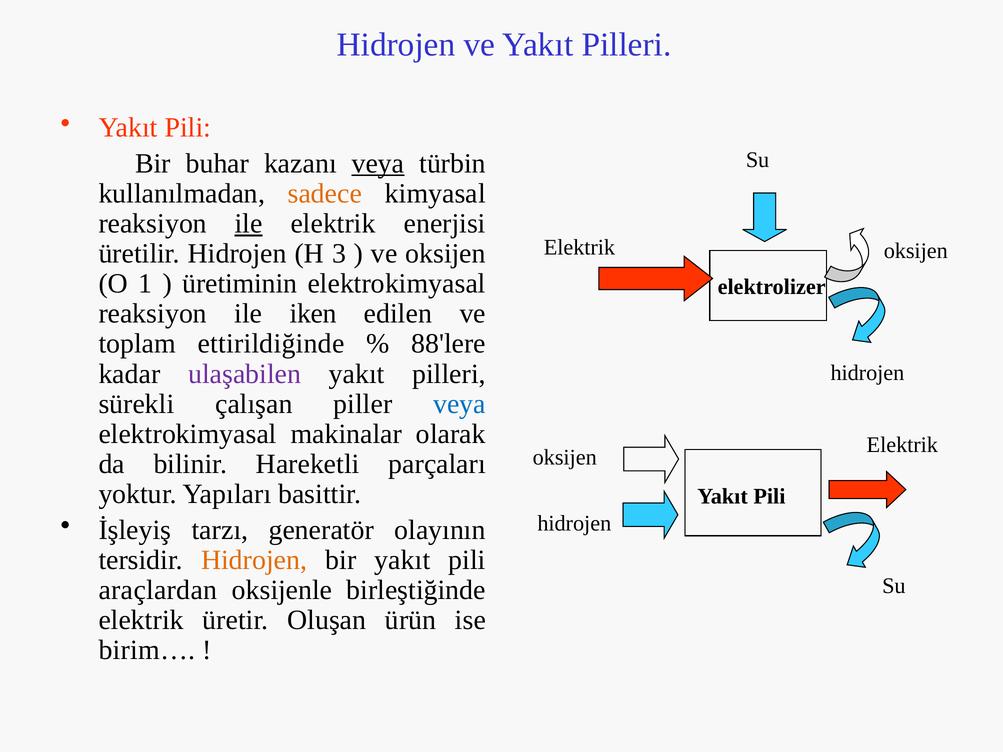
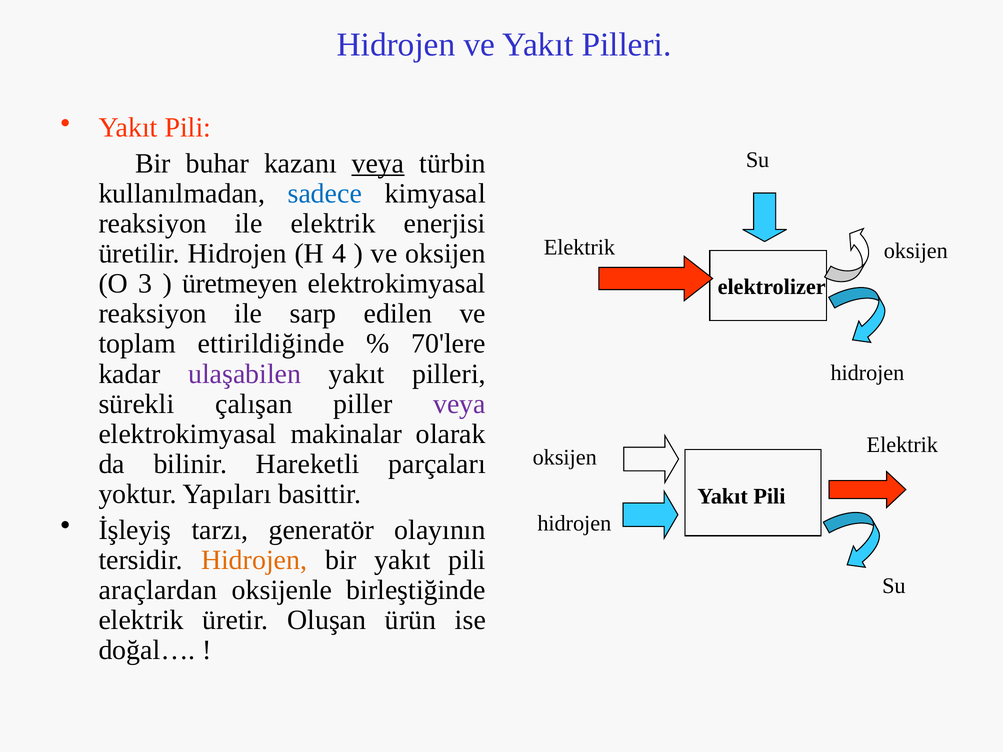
sadece colour: orange -> blue
ile at (249, 224) underline: present -> none
3: 3 -> 4
1: 1 -> 3
üretiminin: üretiminin -> üretmeyen
iken: iken -> sarp
88'lere: 88'lere -> 70'lere
veya at (459, 404) colour: blue -> purple
birim…: birim… -> doğal…
